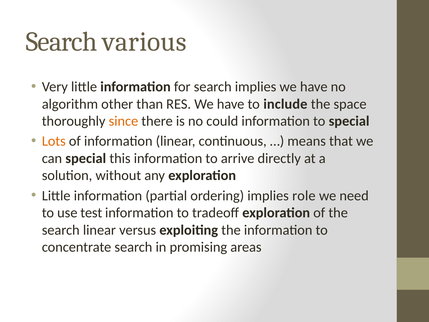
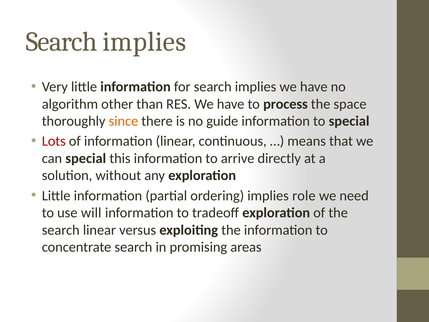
various at (144, 42): various -> implies
include: include -> process
could: could -> guide
Lots colour: orange -> red
test: test -> will
